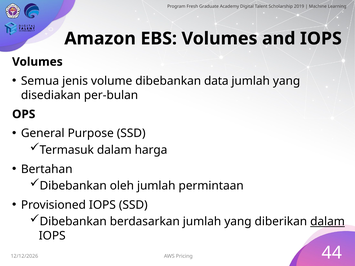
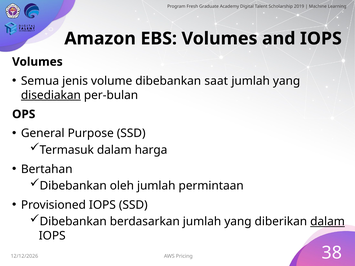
data: data -> saat
disediakan underline: none -> present
44: 44 -> 38
